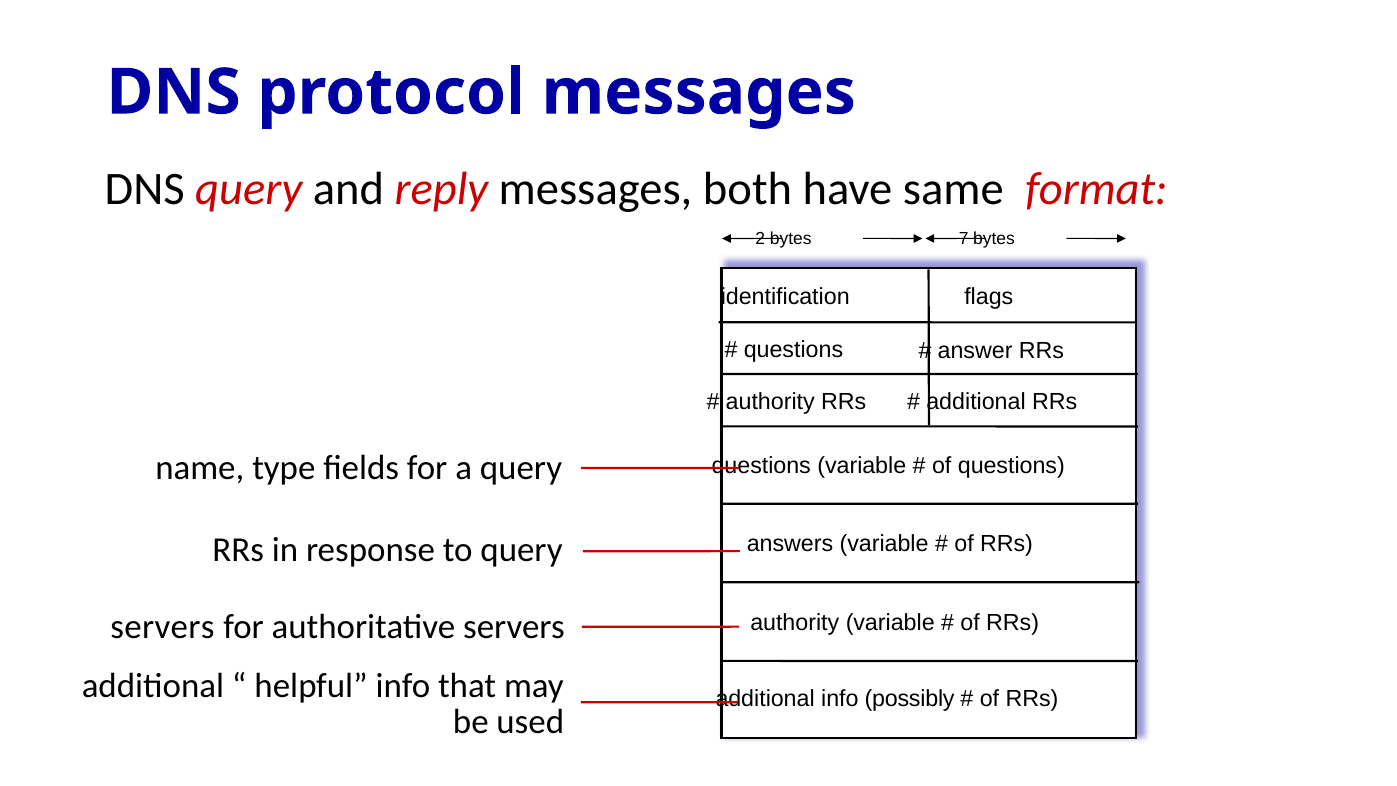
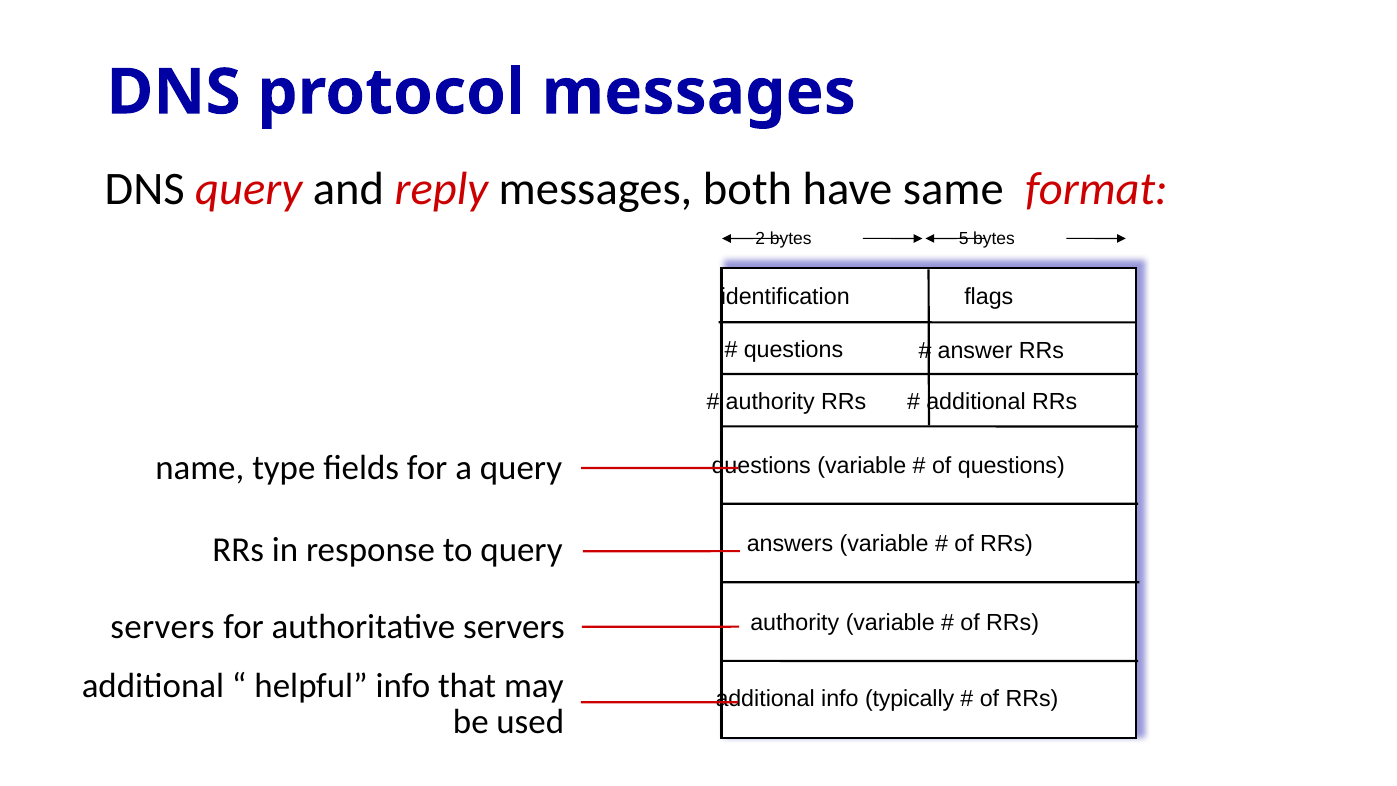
7: 7 -> 5
possibly: possibly -> typically
